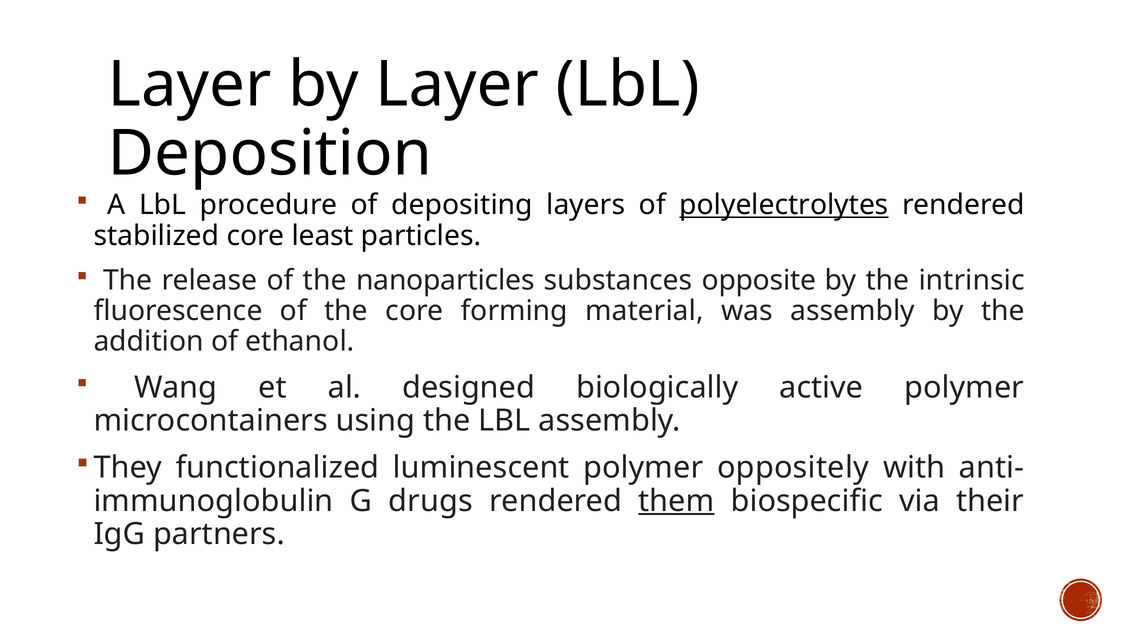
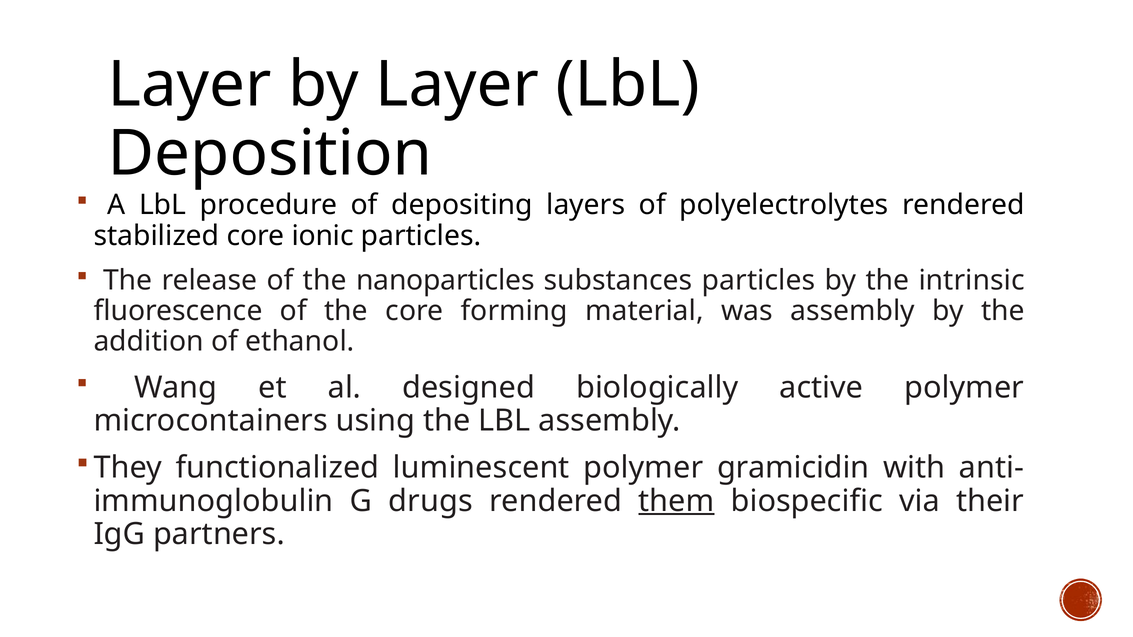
polyelectrolytes underline: present -> none
least: least -> ionic
substances opposite: opposite -> particles
oppositely: oppositely -> gramicidin
